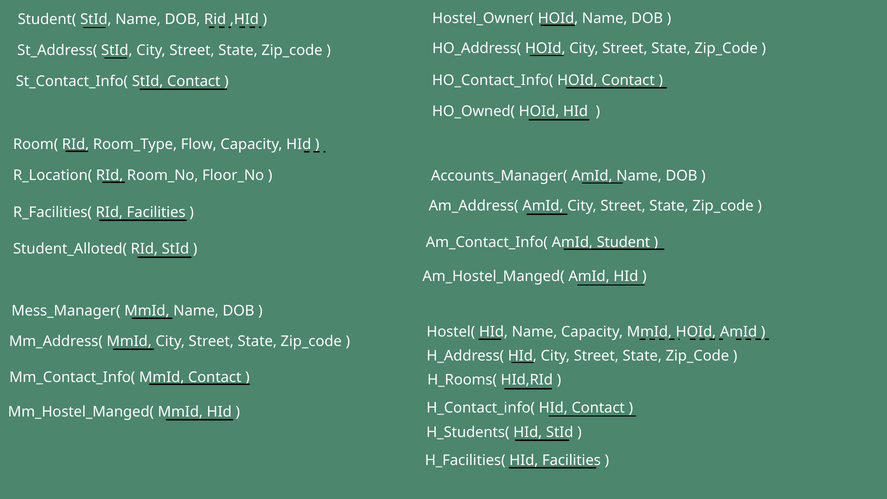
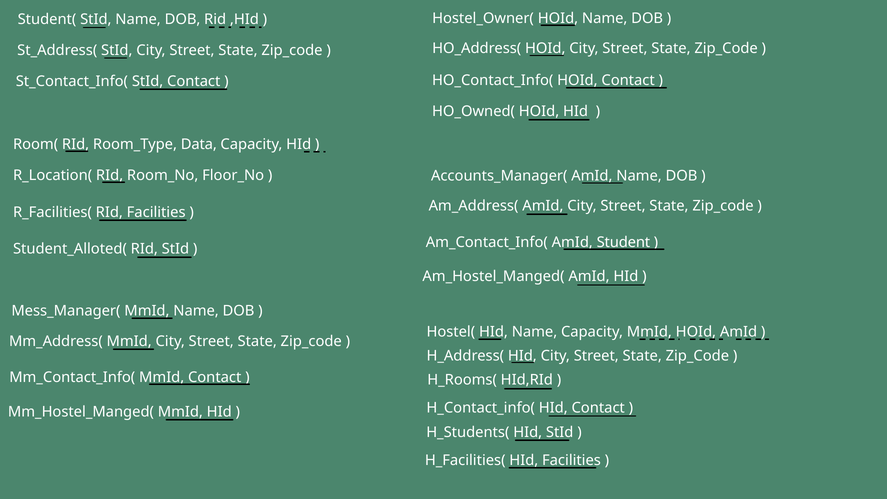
Flow: Flow -> Data
